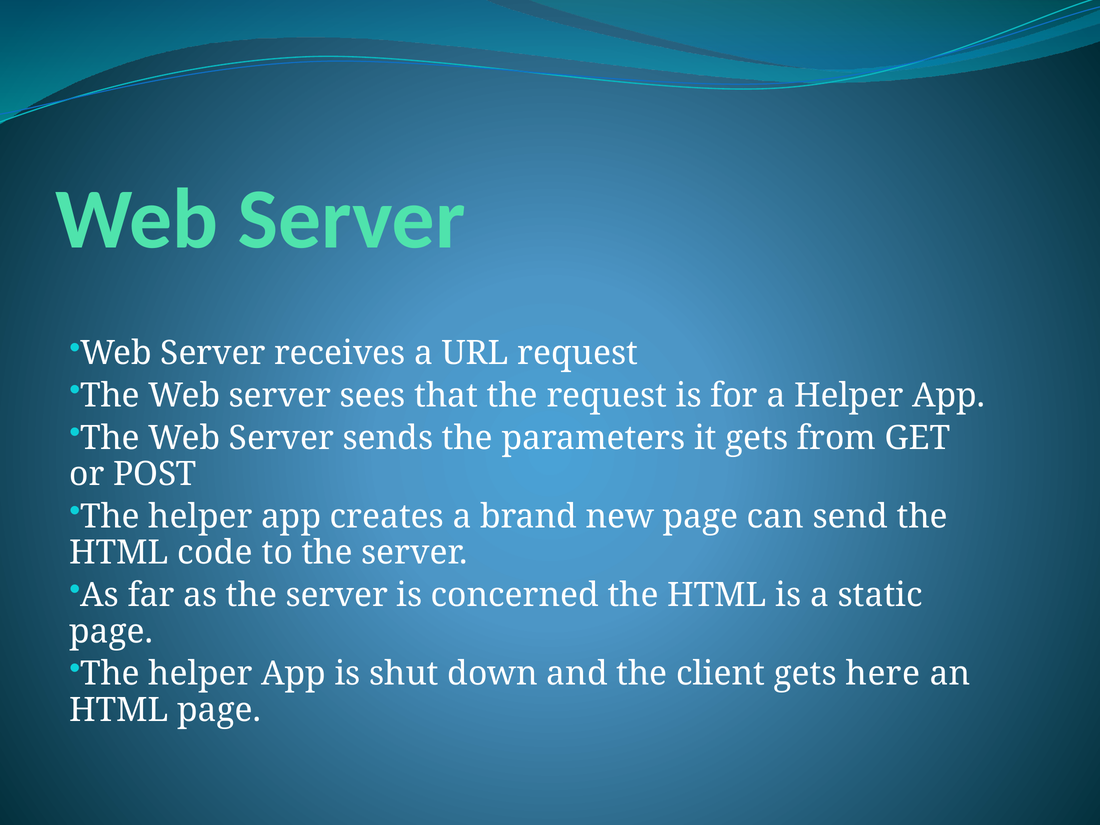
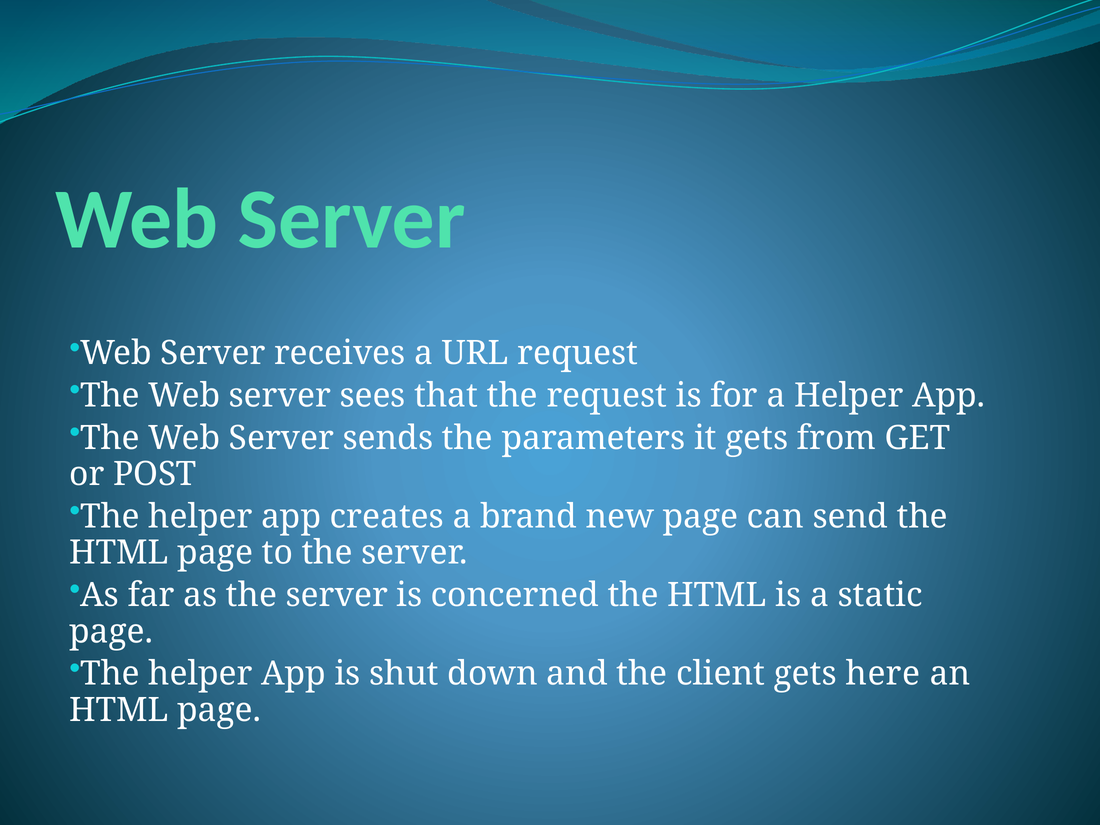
code at (215, 553): code -> page
